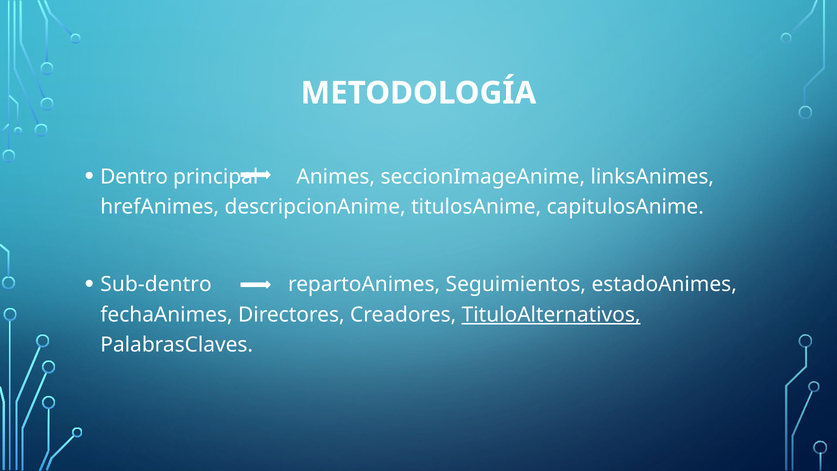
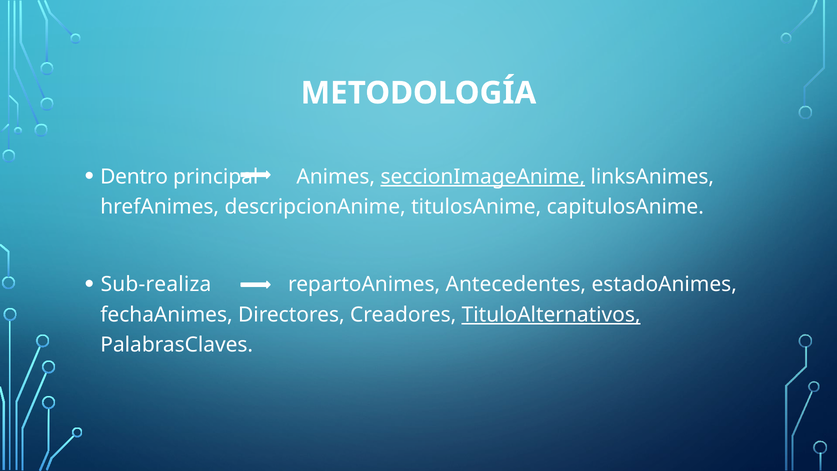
seccionImageAnime underline: none -> present
Sub-dentro: Sub-dentro -> Sub-realiza
Seguimientos: Seguimientos -> Antecedentes
